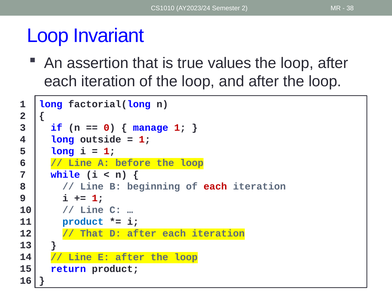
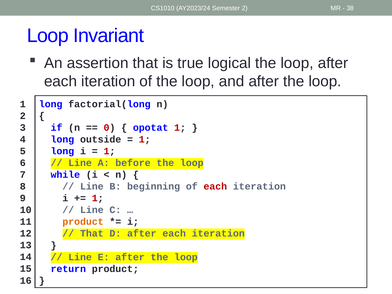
values: values -> logical
manage: manage -> opotat
product at (83, 222) colour: blue -> orange
